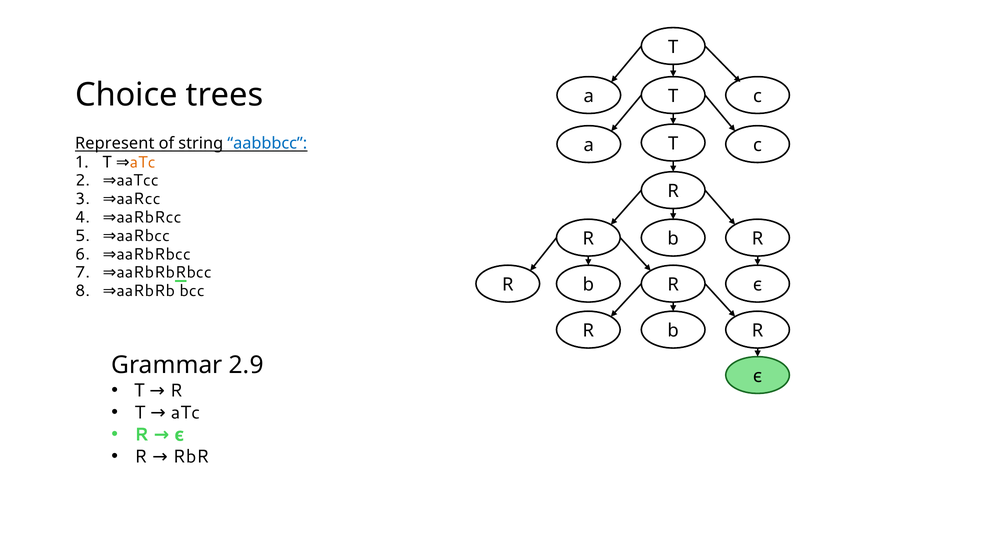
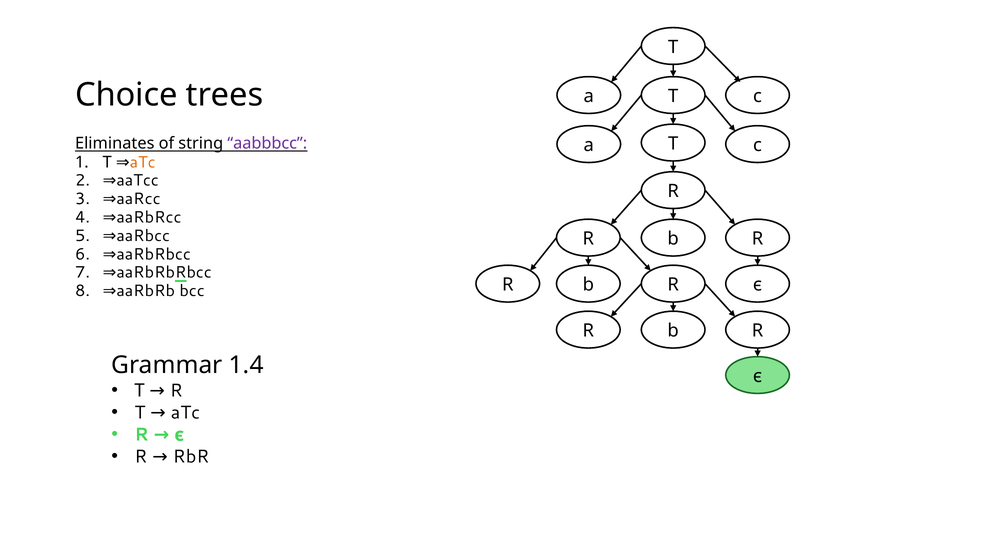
Represent: Represent -> Eliminates
aabbbcc colour: blue -> purple
2.9: 2.9 -> 1.4
